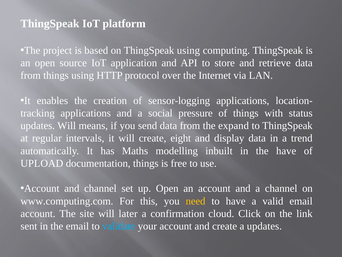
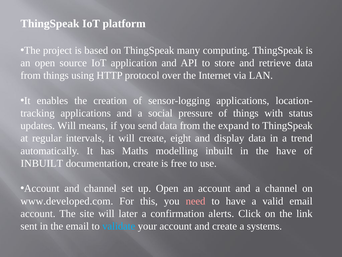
ThingSpeak using: using -> many
UPLOAD at (42, 163): UPLOAD -> INBUILT
documentation things: things -> create
www.computing.com: www.computing.com -> www.developed.com
need colour: yellow -> pink
cloud: cloud -> alerts
a updates: updates -> systems
